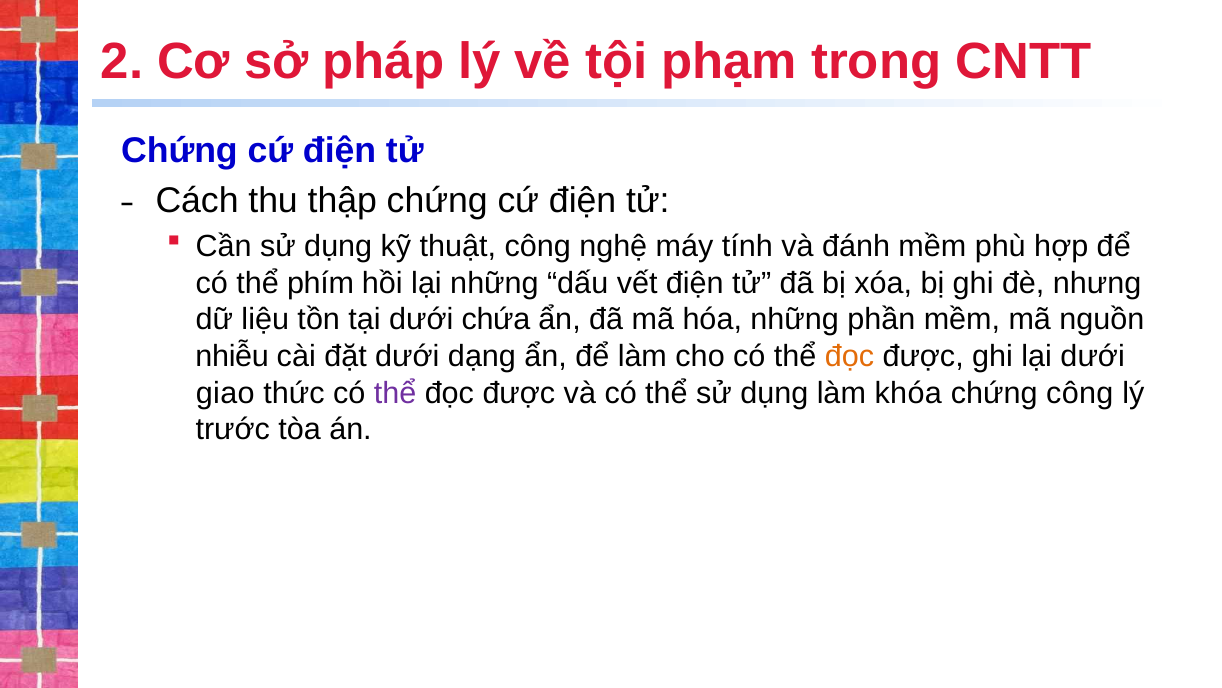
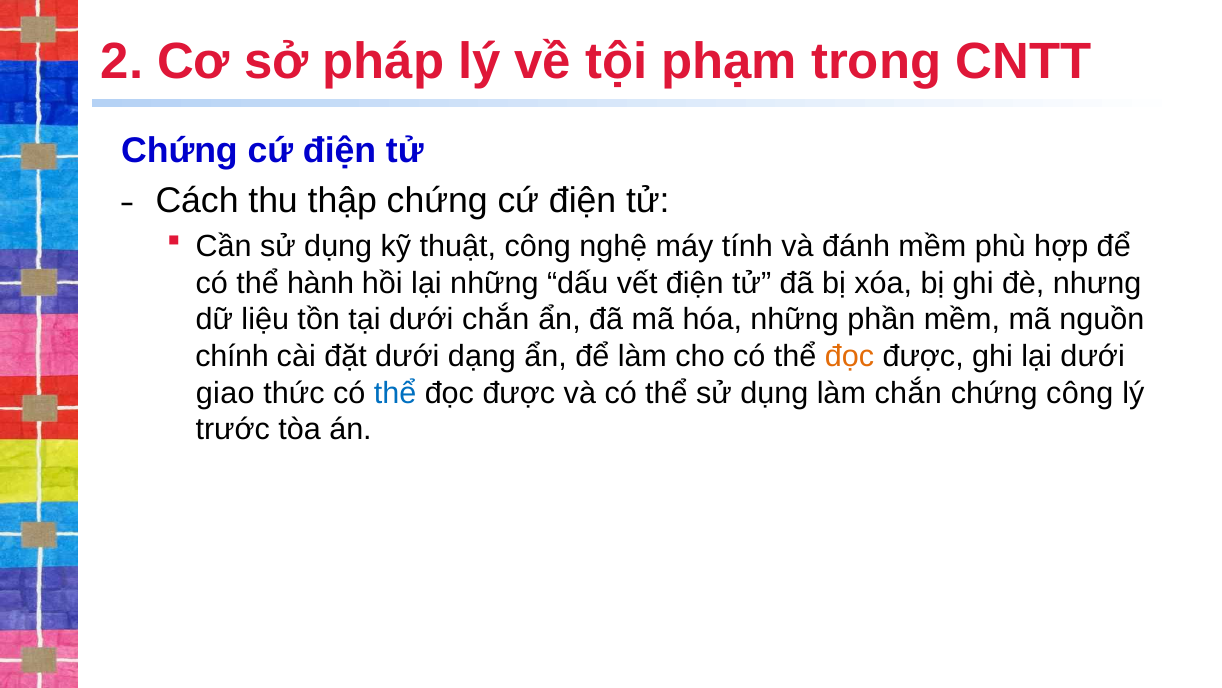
phím: phím -> hành
dưới chứa: chứa -> chắn
nhiễu: nhiễu -> chính
thể at (395, 393) colour: purple -> blue
làm khóa: khóa -> chắn
